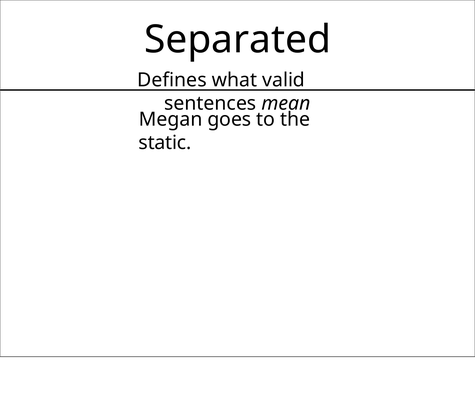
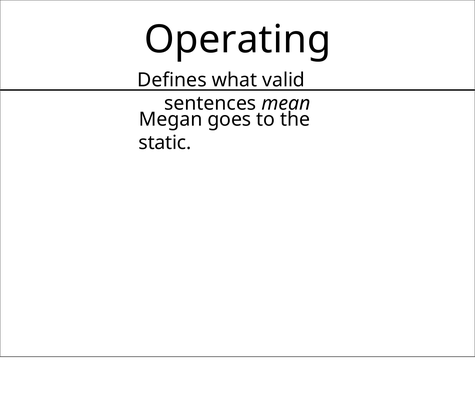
Separated: Separated -> Operating
